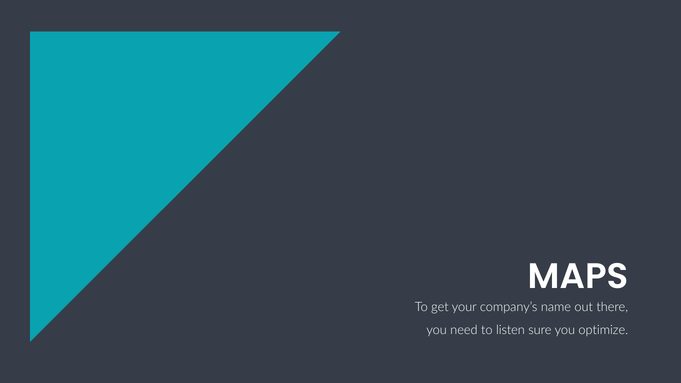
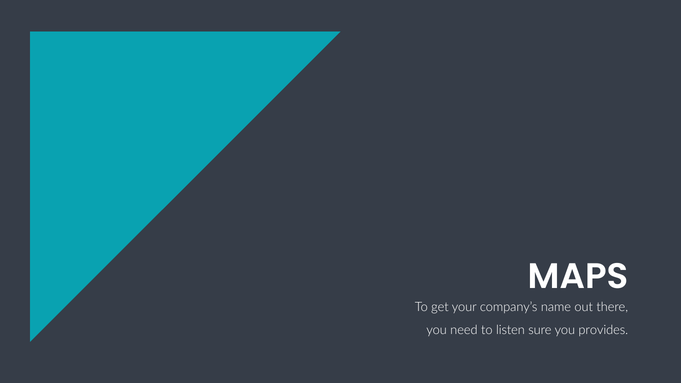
optimize: optimize -> provides
